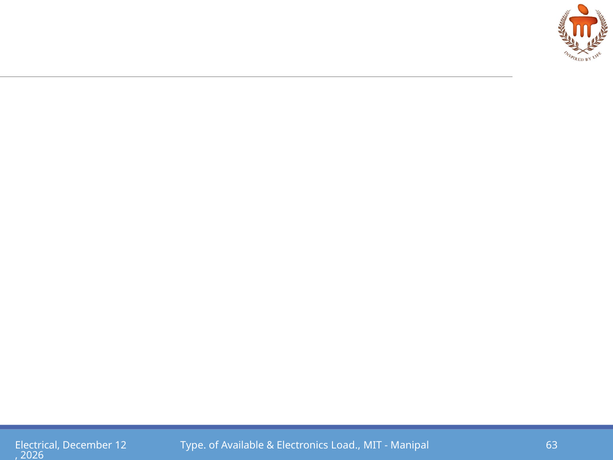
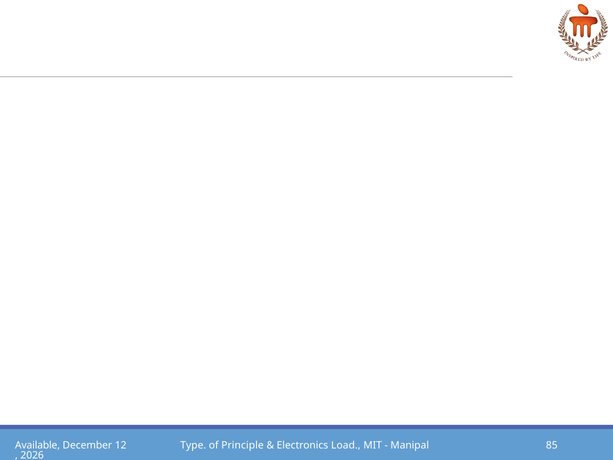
Electrical: Electrical -> Available
Available: Available -> Principle
63: 63 -> 85
